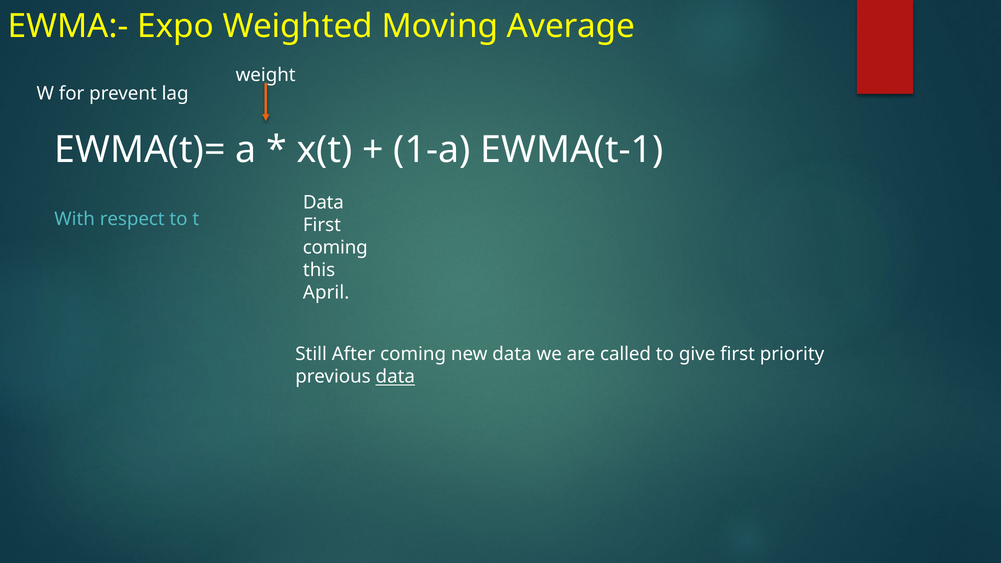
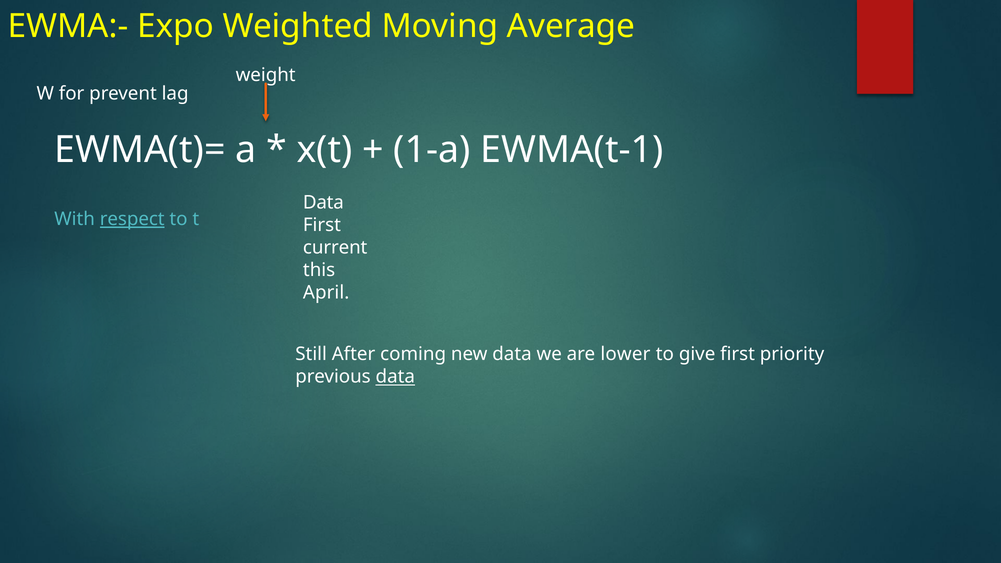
respect underline: none -> present
coming at (335, 248): coming -> current
called: called -> lower
